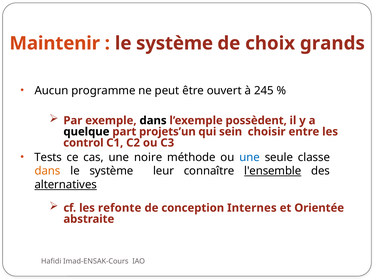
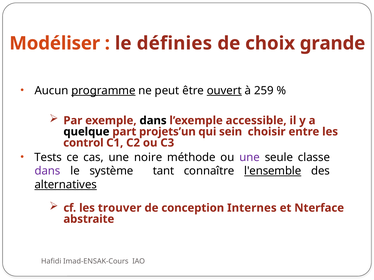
Maintenir: Maintenir -> Modéliser
système at (175, 43): système -> définies
grands: grands -> grande
programme underline: none -> present
ouvert underline: none -> present
245: 245 -> 259
possèdent: possèdent -> accessible
une at (250, 158) colour: blue -> purple
dans at (47, 171) colour: orange -> purple
leur: leur -> tant
refonte: refonte -> trouver
Orientée: Orientée -> Nterface
